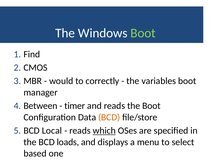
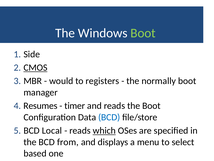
Find: Find -> Side
CMOS underline: none -> present
correctly: correctly -> registers
variables: variables -> normally
Between: Between -> Resumes
BCD at (109, 117) colour: orange -> blue
loads: loads -> from
